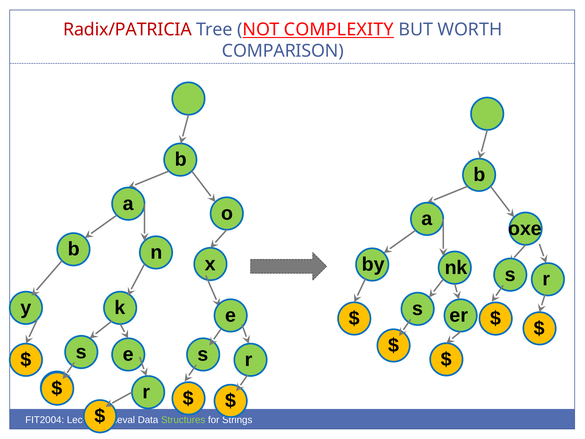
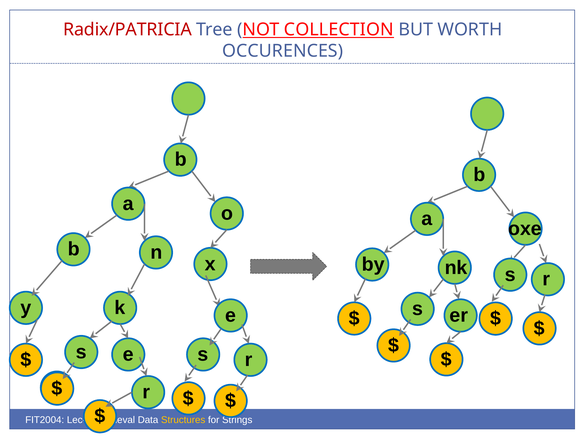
COMPLEXITY: COMPLEXITY -> COLLECTION
COMPARISON: COMPARISON -> OCCURENCES
Structures colour: light green -> yellow
